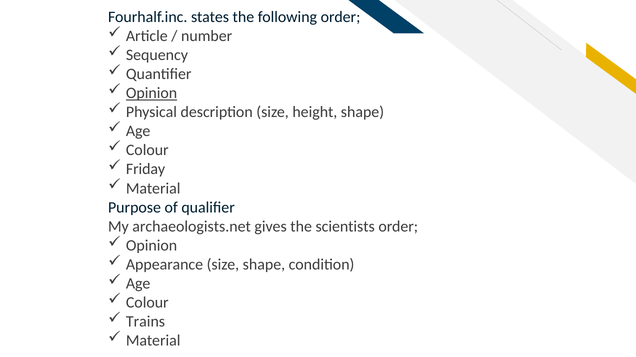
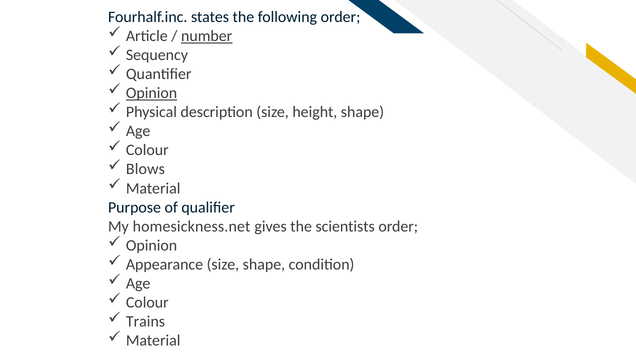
number underline: none -> present
Friday: Friday -> Blows
archaeologists.net: archaeologists.net -> homesickness.net
